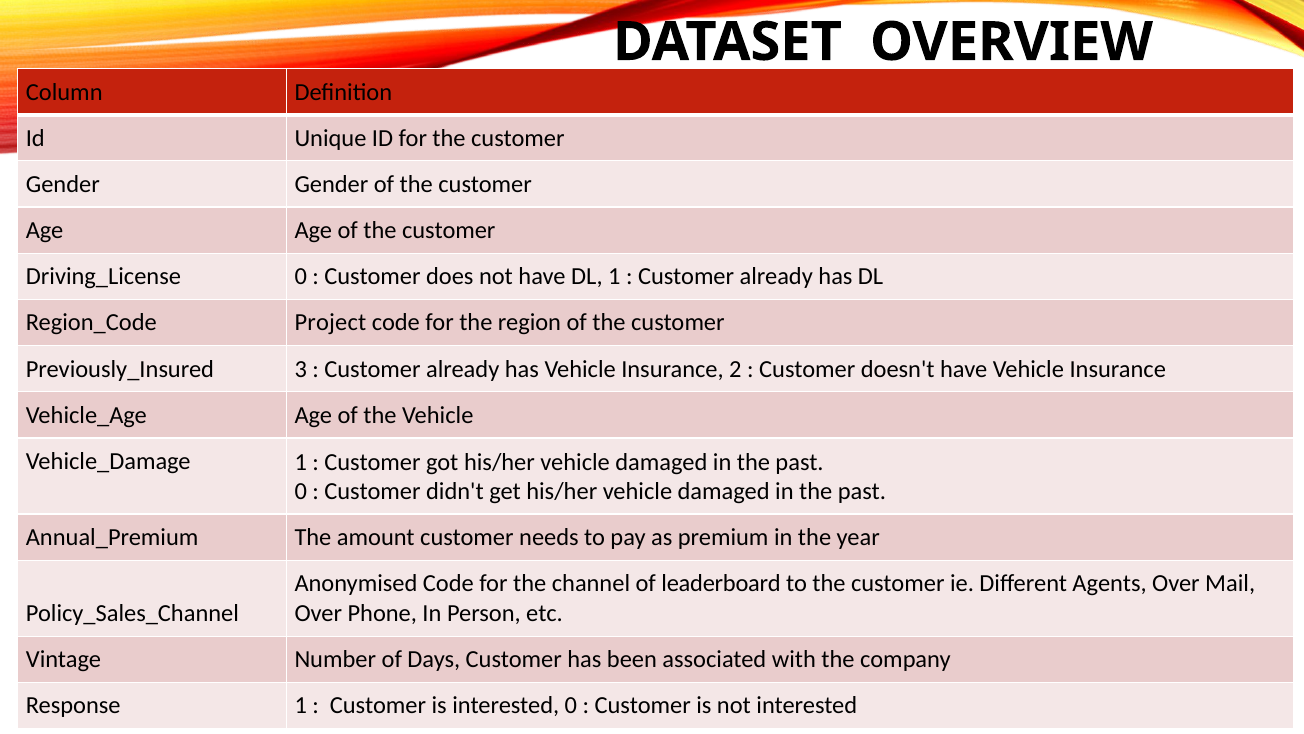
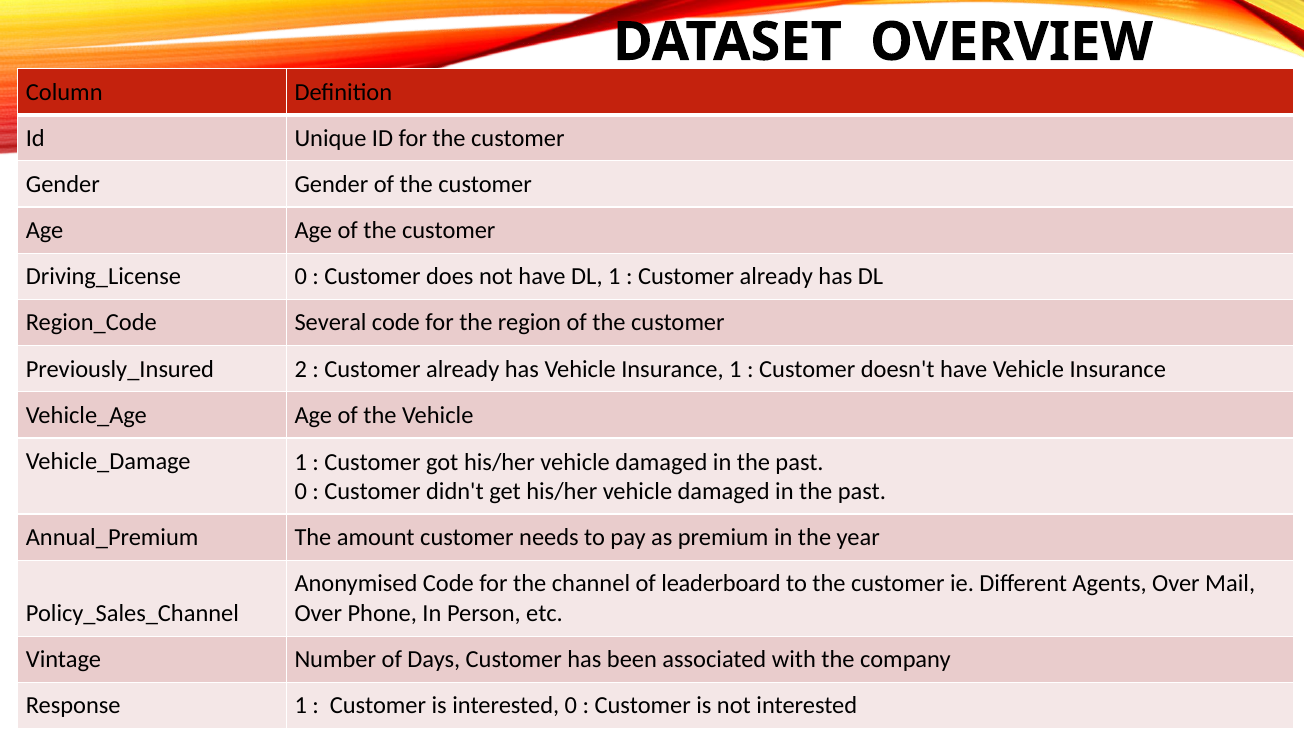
Project: Project -> Several
3: 3 -> 2
Insurance 2: 2 -> 1
